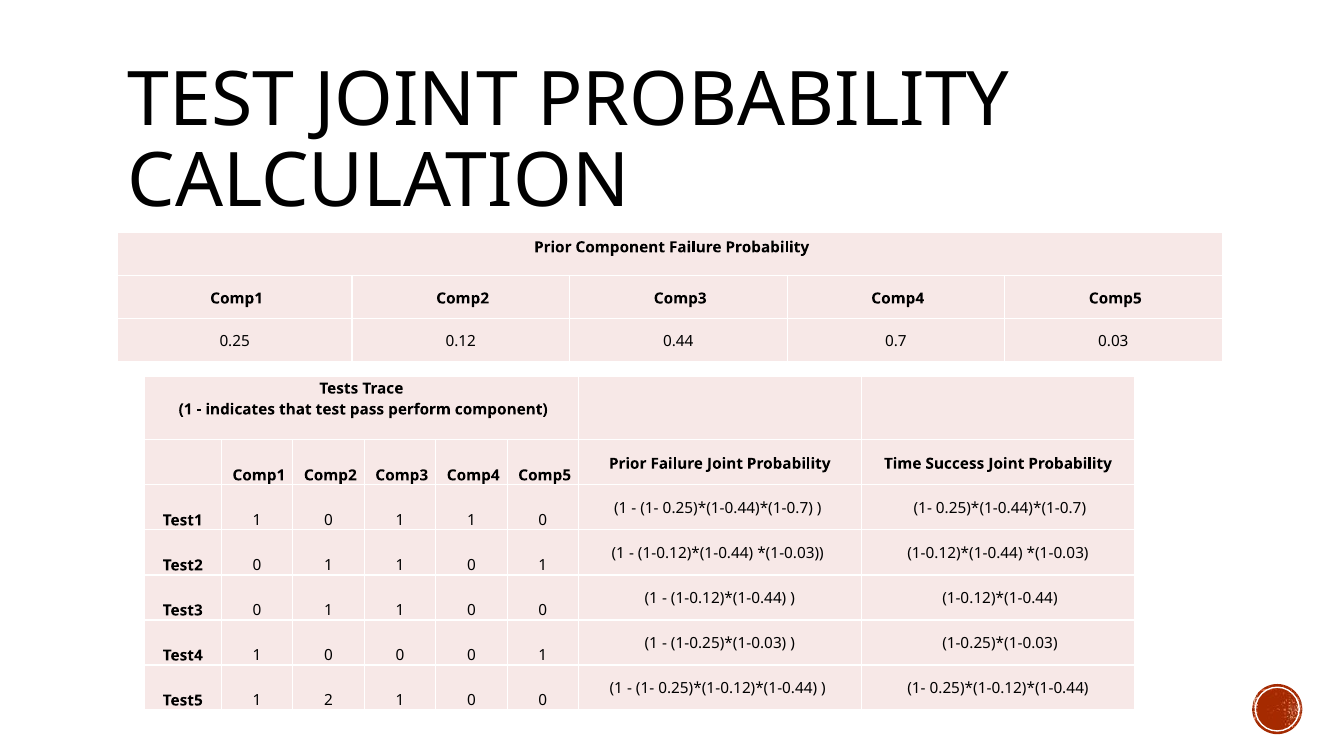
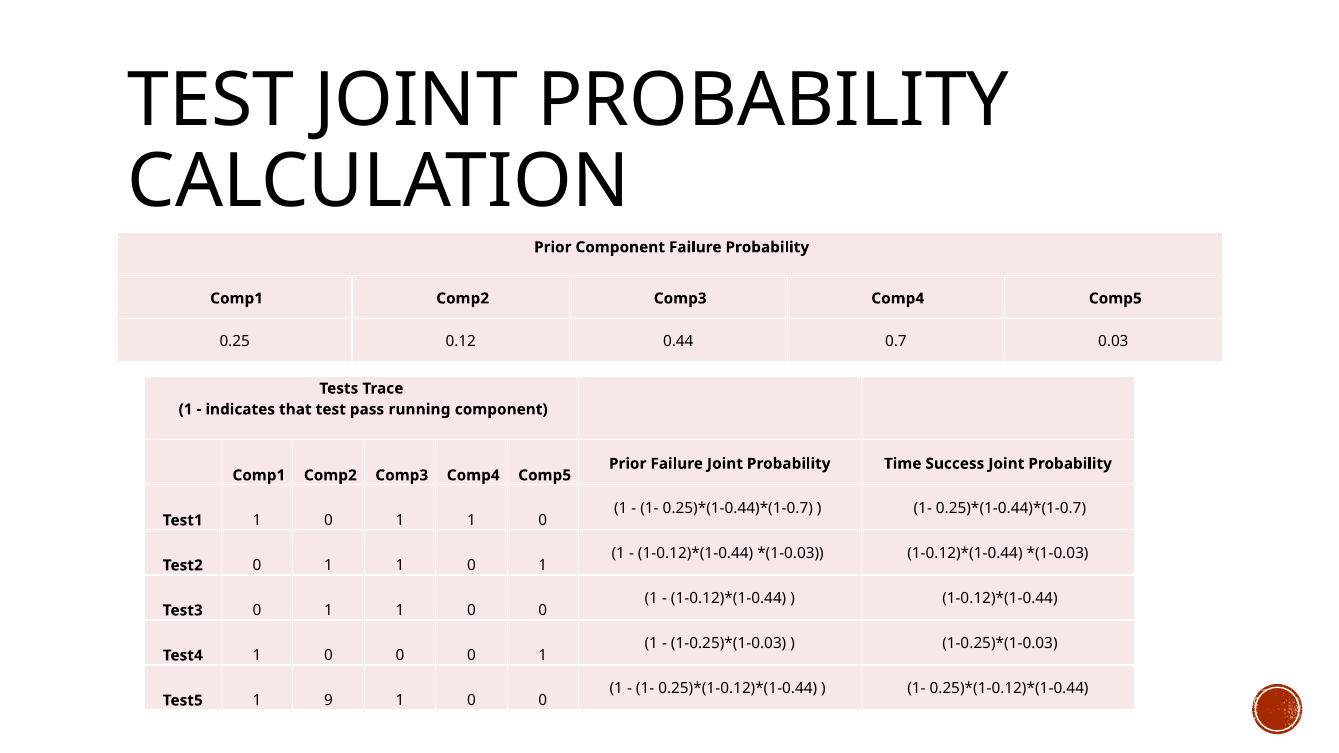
perform: perform -> running
2: 2 -> 9
